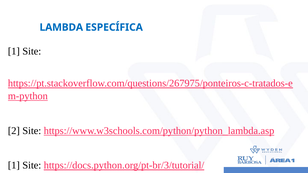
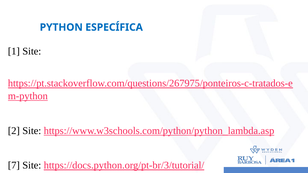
LAMBDA: LAMBDA -> PYTHON
1 at (14, 166): 1 -> 7
